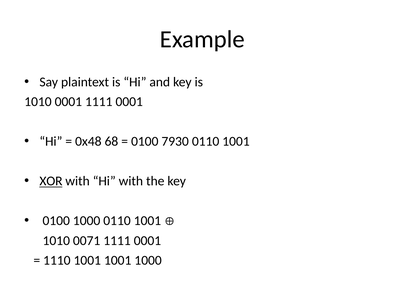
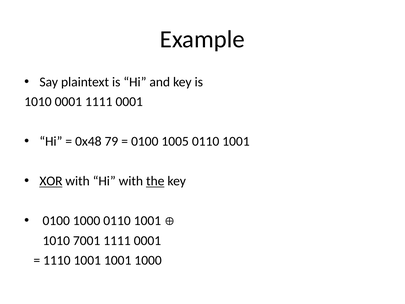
68: 68 -> 79
7930: 7930 -> 1005
the underline: none -> present
0071: 0071 -> 7001
